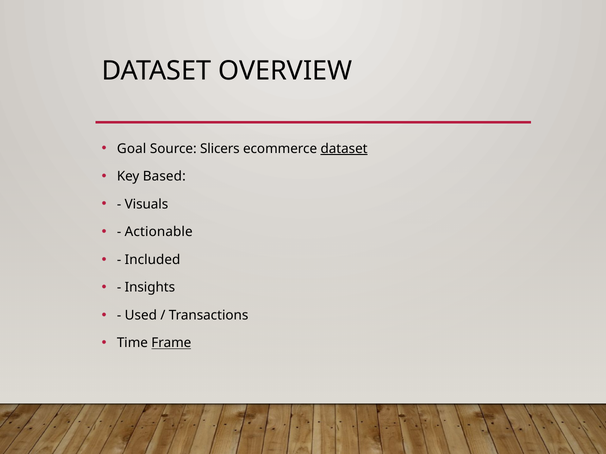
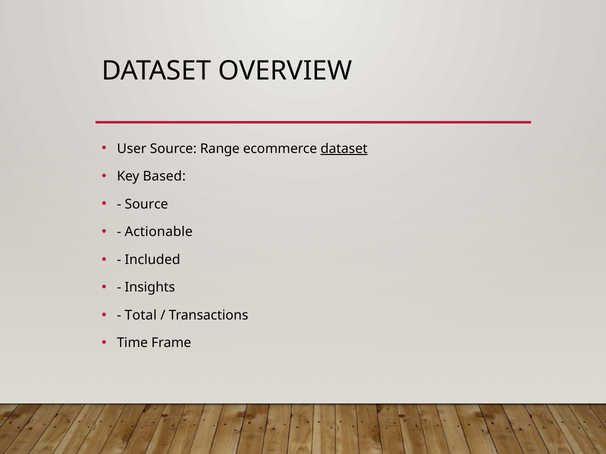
Goal: Goal -> User
Slicers: Slicers -> Range
Visuals at (146, 204): Visuals -> Source
Used: Used -> Total
Frame underline: present -> none
